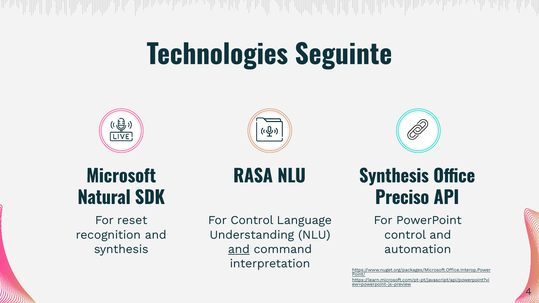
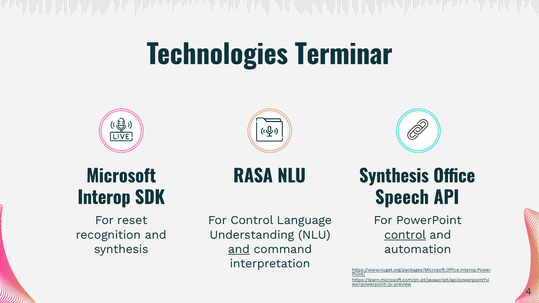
Seguinte: Seguinte -> Terminar
Natural: Natural -> Interop
Preciso: Preciso -> Speech
control at (405, 235) underline: none -> present
